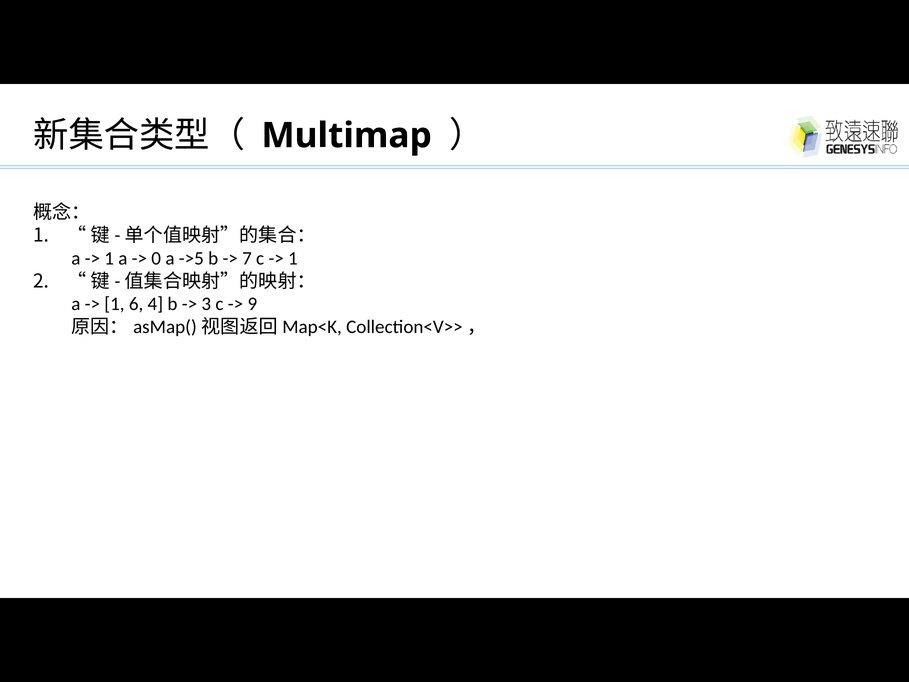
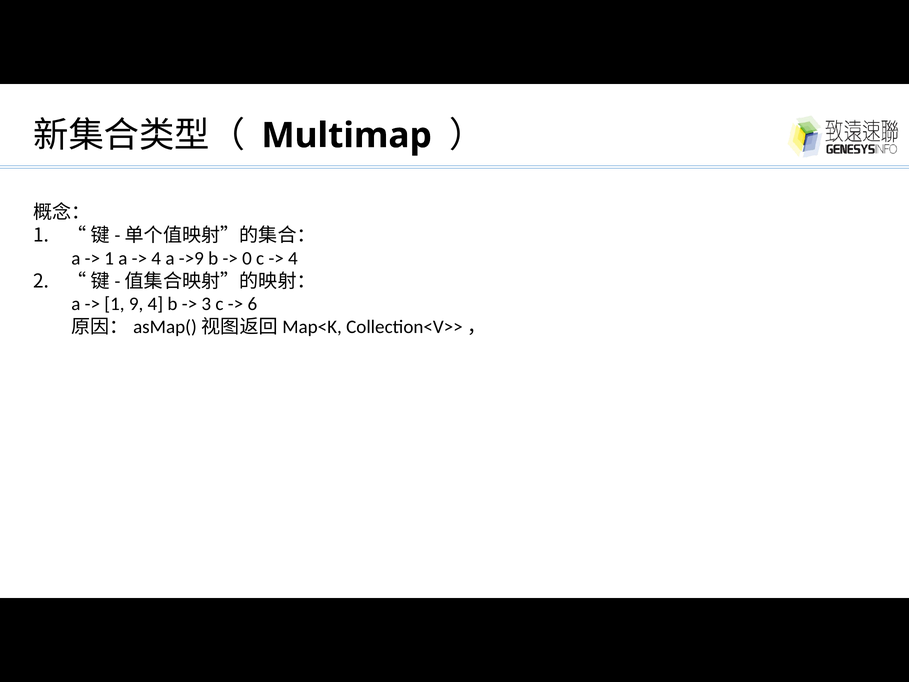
0 at (156, 258): 0 -> 4
->5: ->5 -> ->9
7: 7 -> 0
1 at (293, 258): 1 -> 4
6: 6 -> 9
9: 9 -> 6
